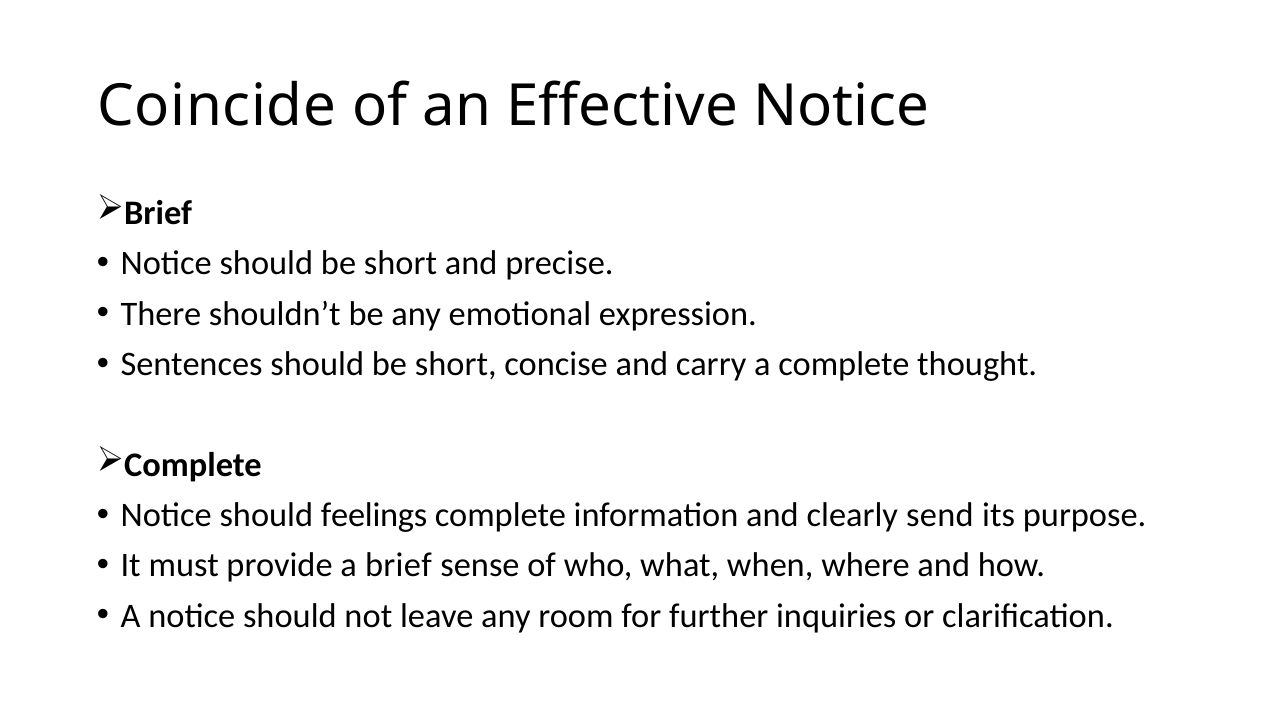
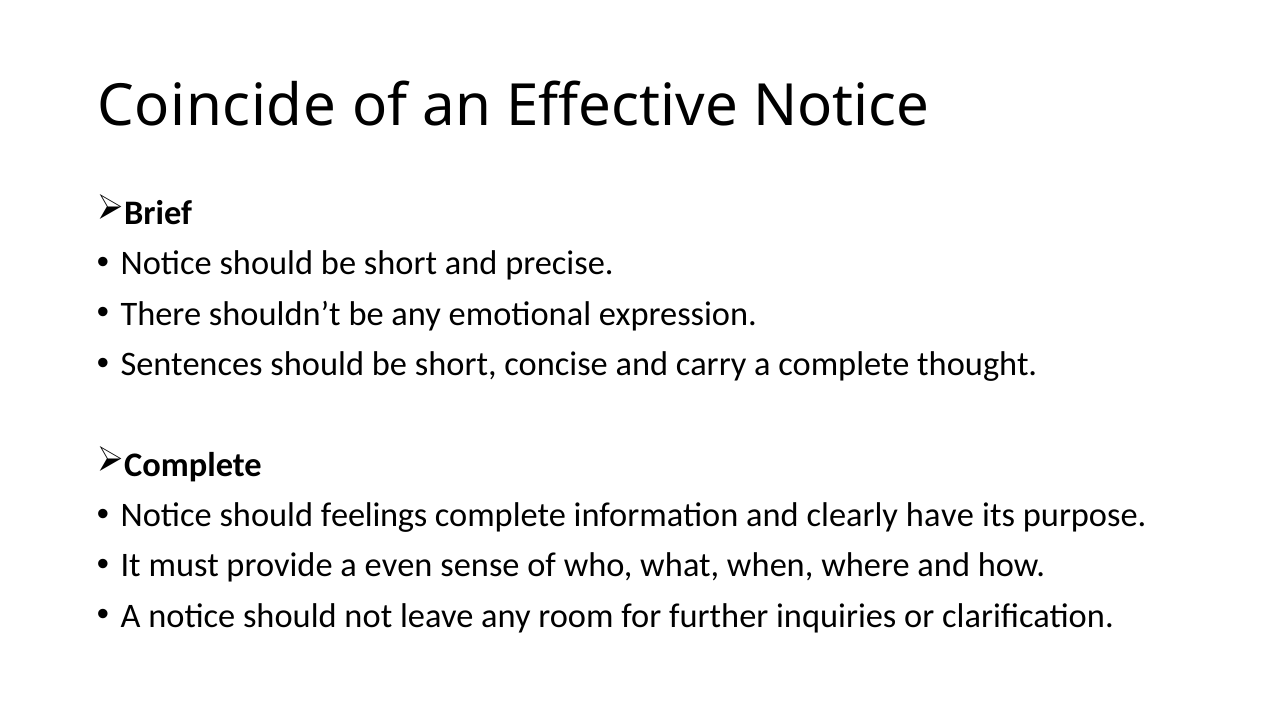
send: send -> have
a brief: brief -> even
